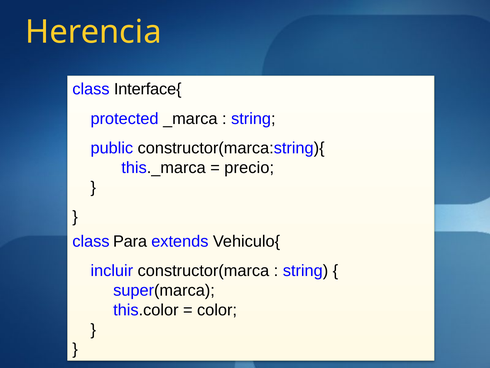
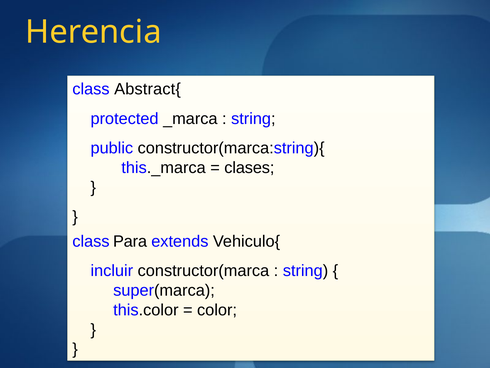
Interface{: Interface{ -> Abstract{
precio: precio -> clases
